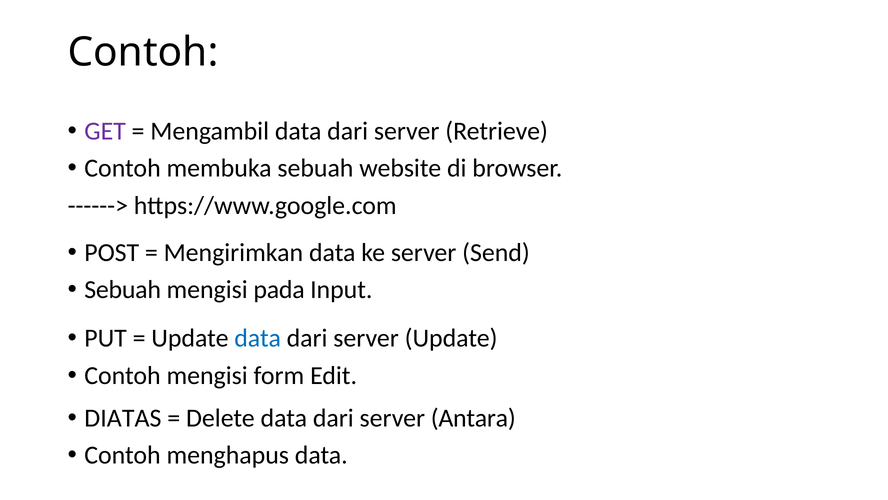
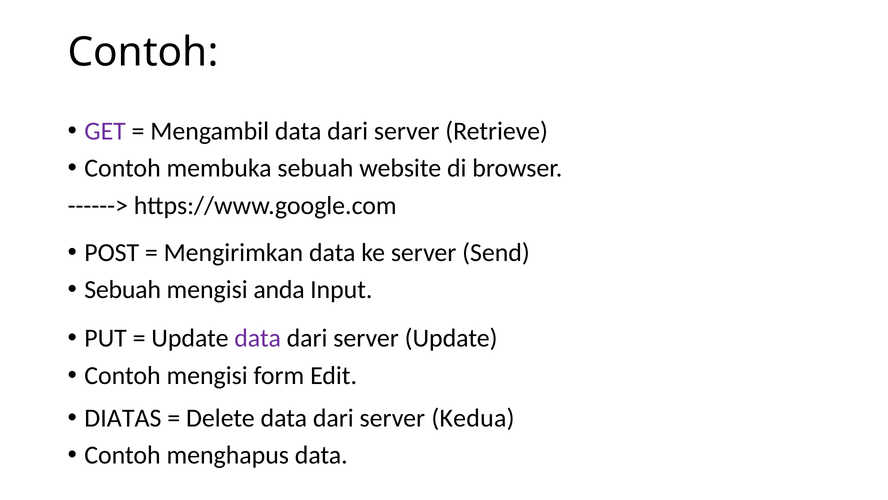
pada: pada -> anda
data at (258, 338) colour: blue -> purple
Antara: Antara -> Kedua
